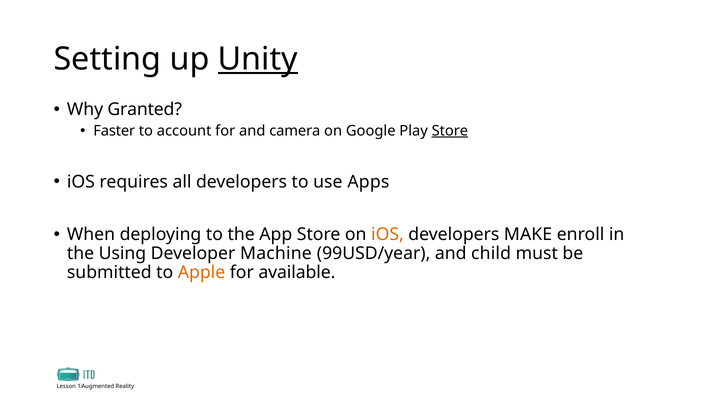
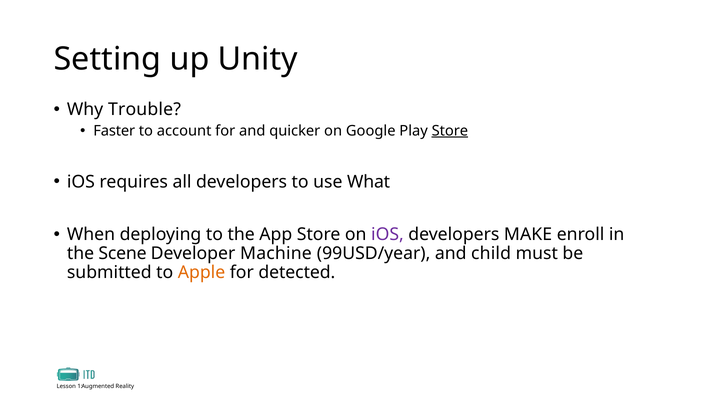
Unity underline: present -> none
Granted: Granted -> Trouble
camera: camera -> quicker
Apps: Apps -> What
iOS at (387, 235) colour: orange -> purple
Using: Using -> Scene
available: available -> detected
